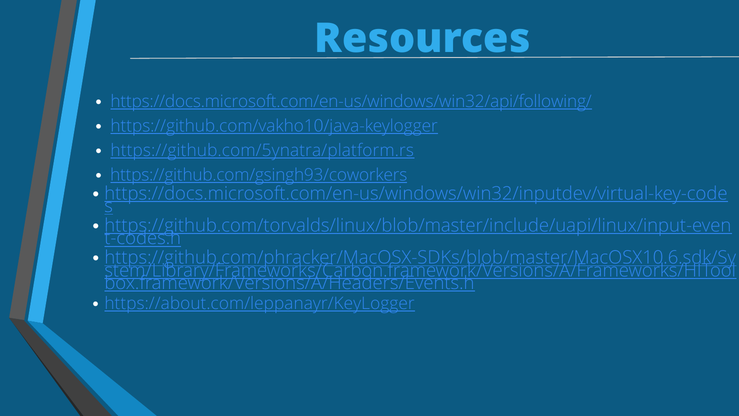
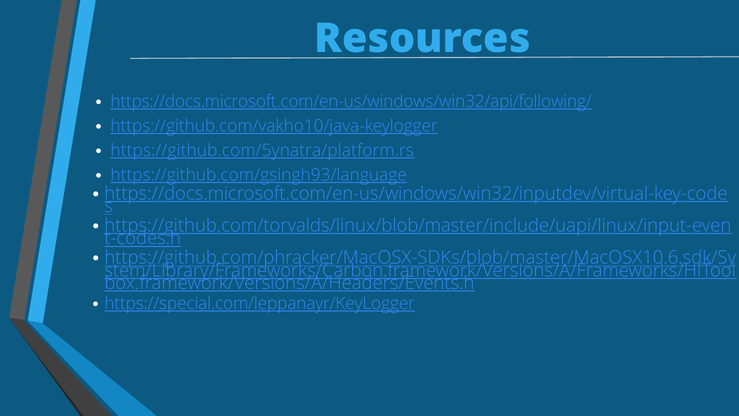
https://github.com/gsingh93/coworkers: https://github.com/gsingh93/coworkers -> https://github.com/gsingh93/language
https://about.com/leppanayr/KeyLogger: https://about.com/leppanayr/KeyLogger -> https://special.com/leppanayr/KeyLogger
